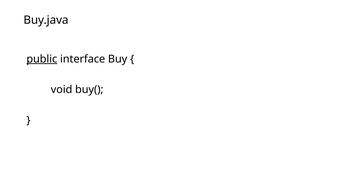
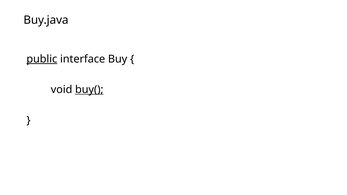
buy( underline: none -> present
